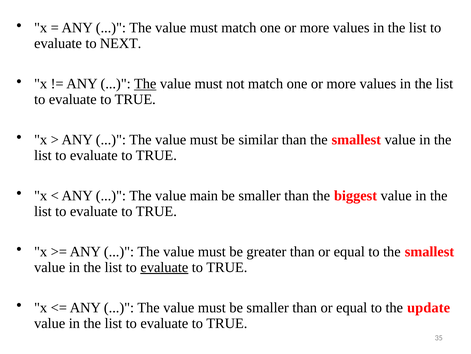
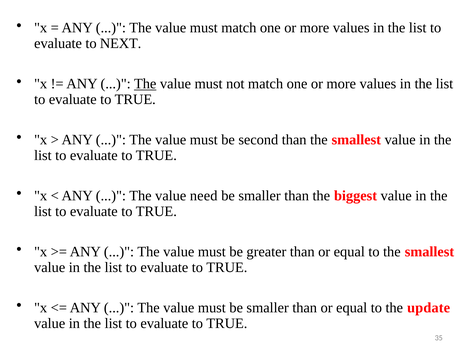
similar: similar -> second
main: main -> need
evaluate at (164, 267) underline: present -> none
